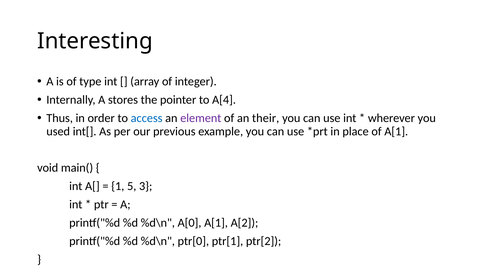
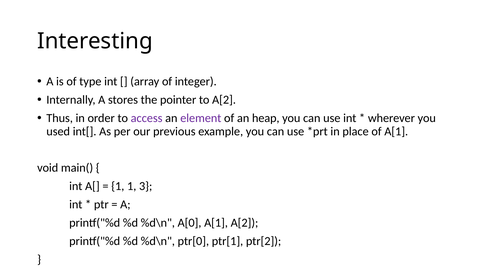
to A[4: A[4 -> A[2
access colour: blue -> purple
their: their -> heap
1 5: 5 -> 1
